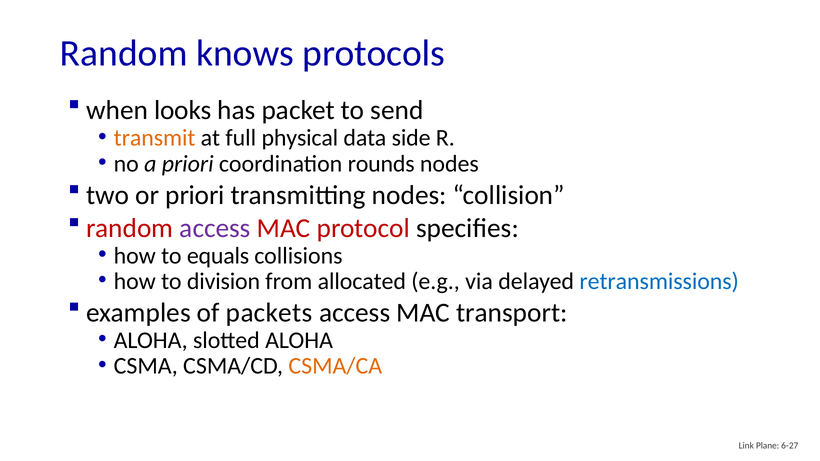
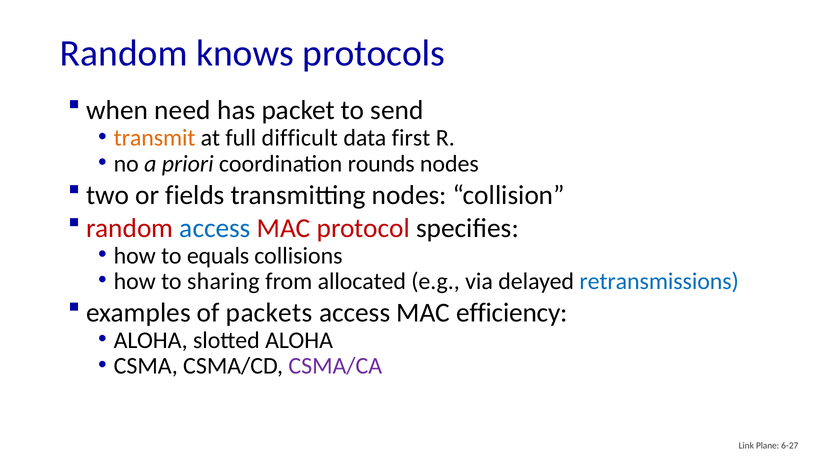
looks: looks -> need
physical: physical -> difficult
side: side -> first
or priori: priori -> fields
access at (215, 228) colour: purple -> blue
division: division -> sharing
transport: transport -> efficiency
CSMA/CA colour: orange -> purple
